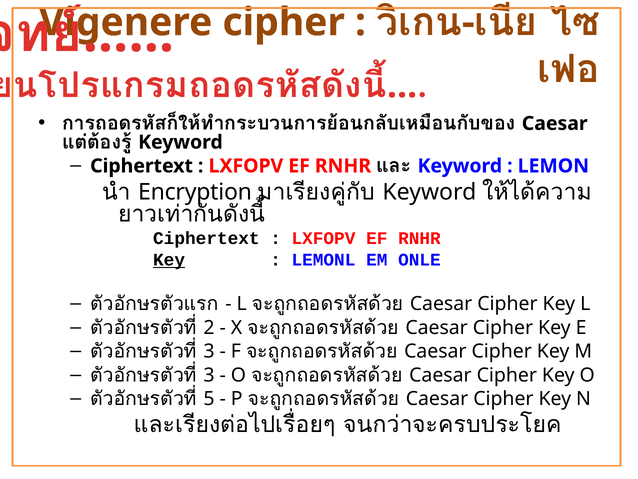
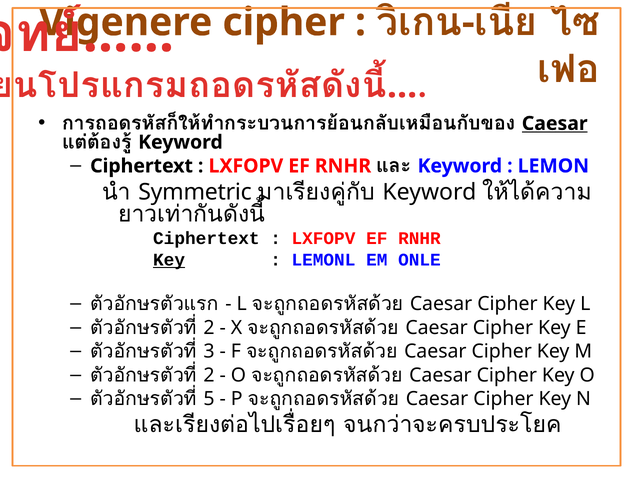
Caesar at (555, 123) underline: none -> present
Encryption: Encryption -> Symmetric
3 at (209, 375): 3 -> 2
